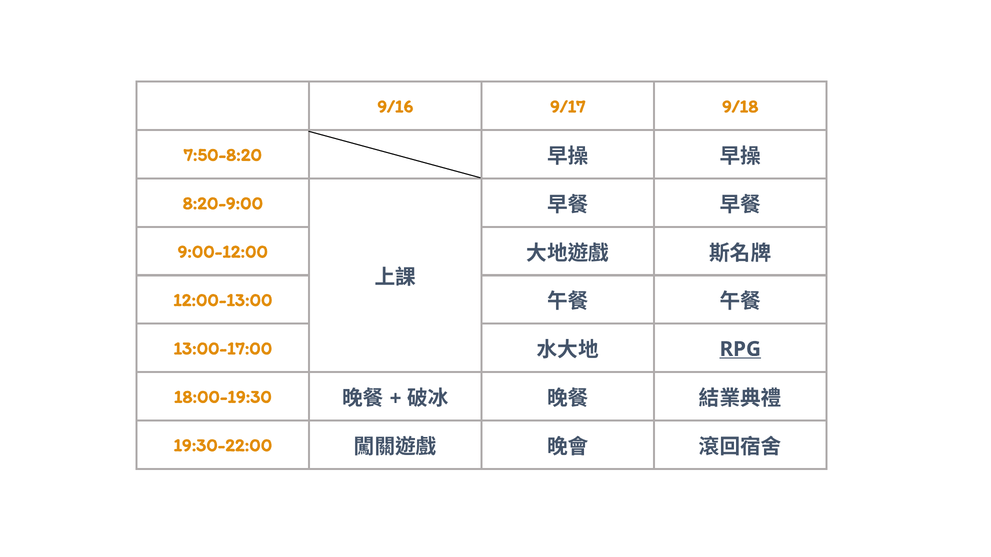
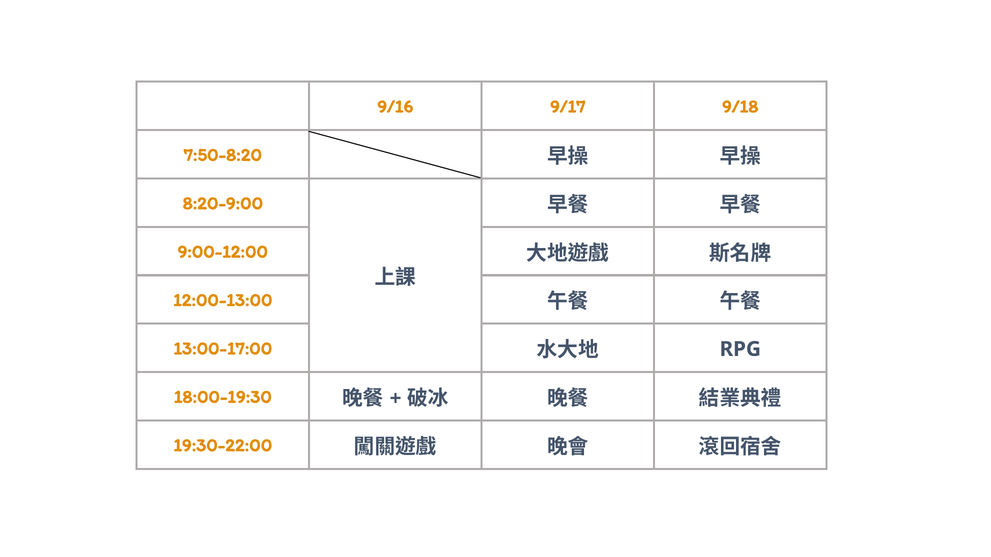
RPG underline: present -> none
